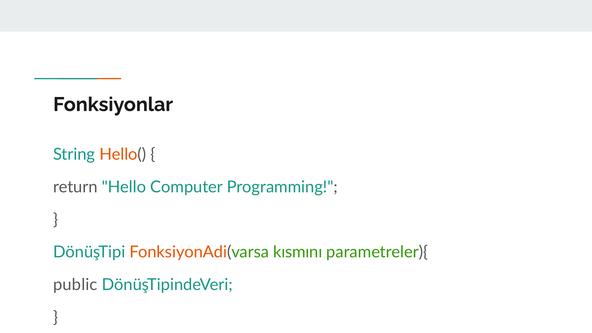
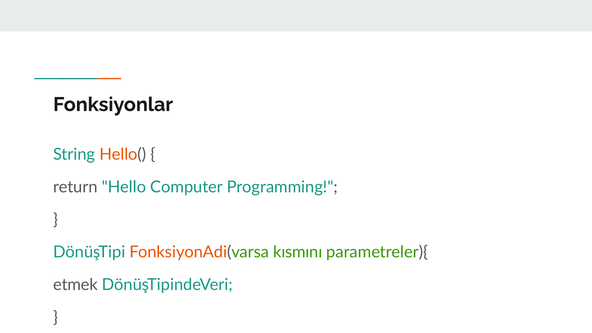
public: public -> etmek
